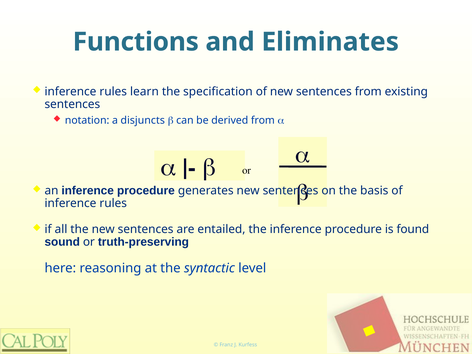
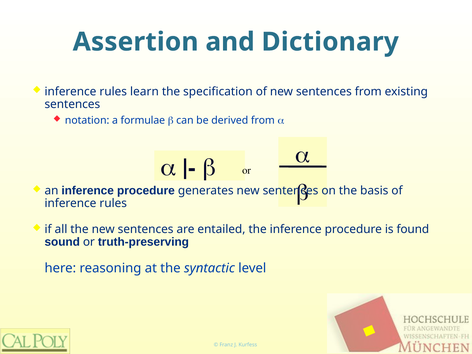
Functions: Functions -> Assertion
Eliminates: Eliminates -> Dictionary
disjuncts: disjuncts -> formulae
